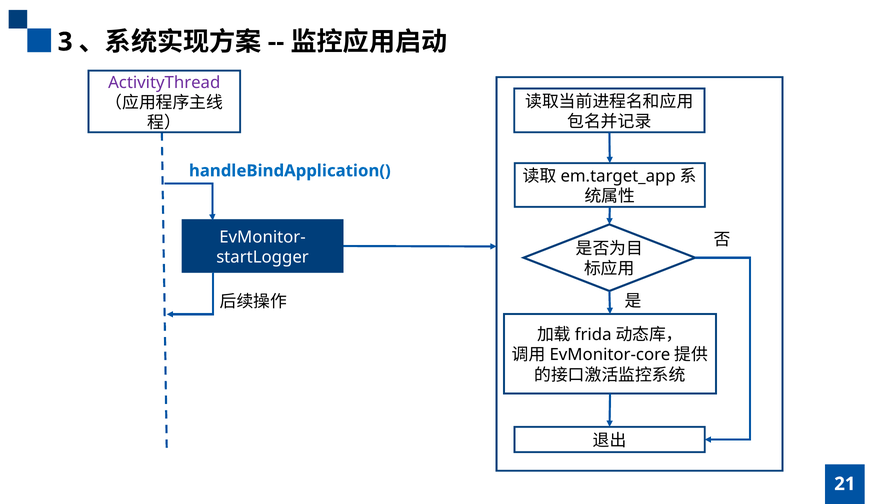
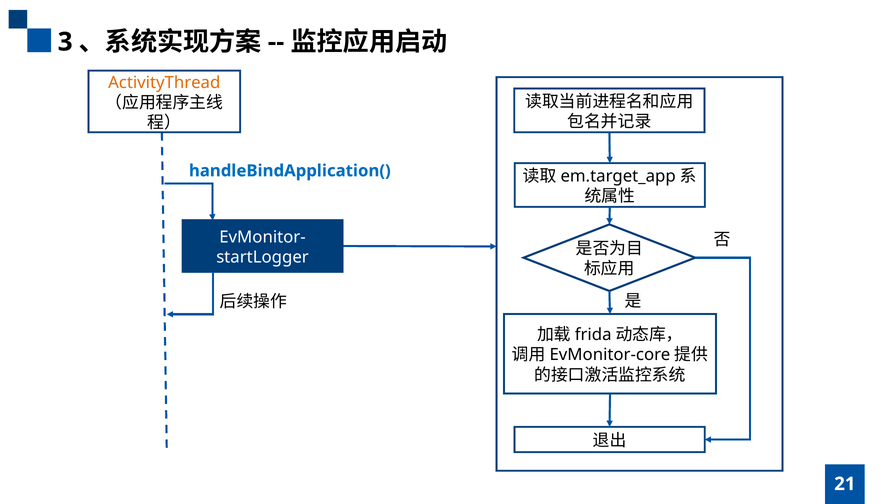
ActivityThread colour: purple -> orange
